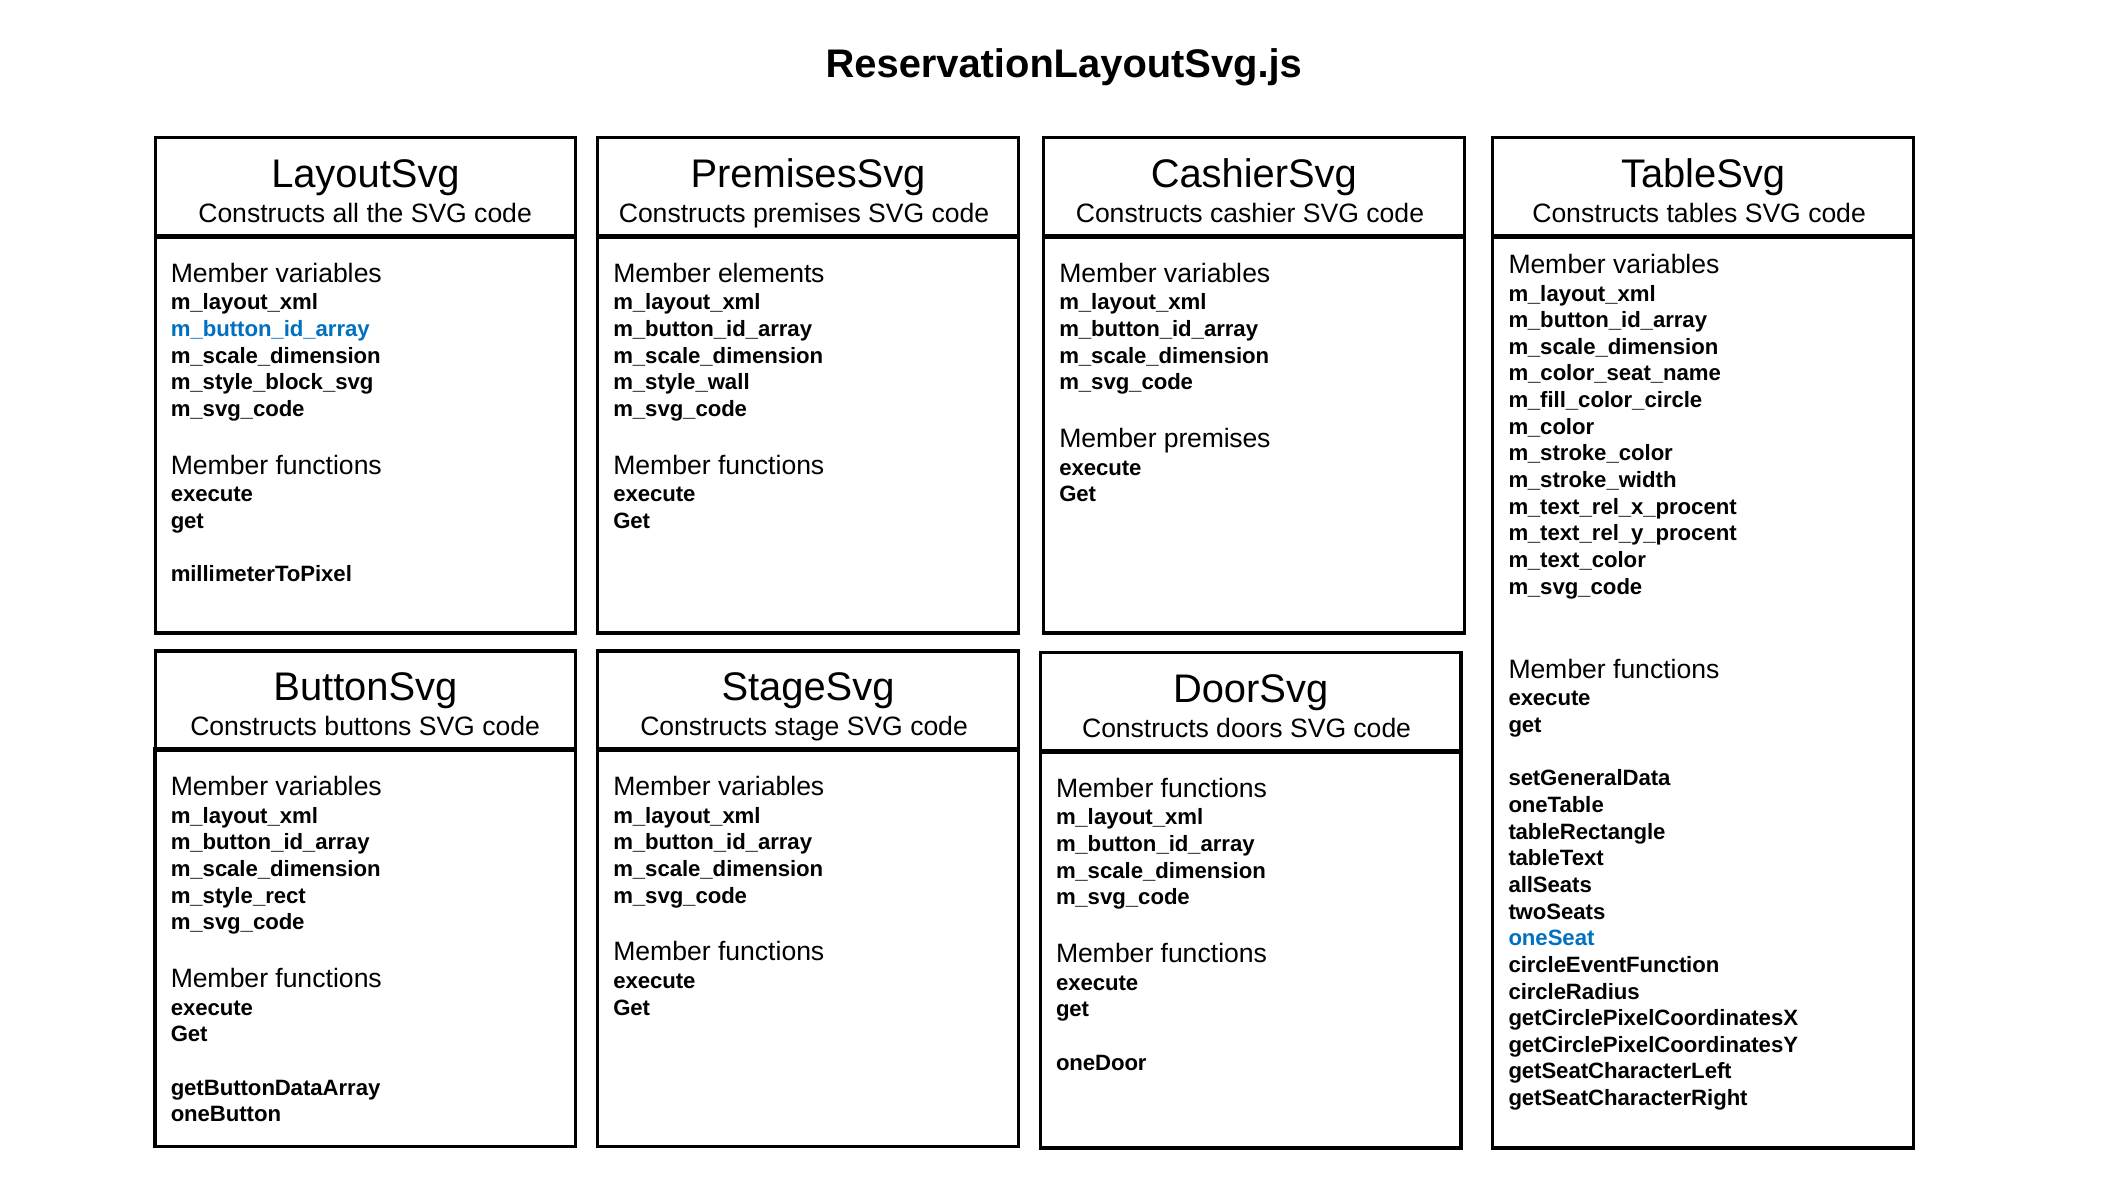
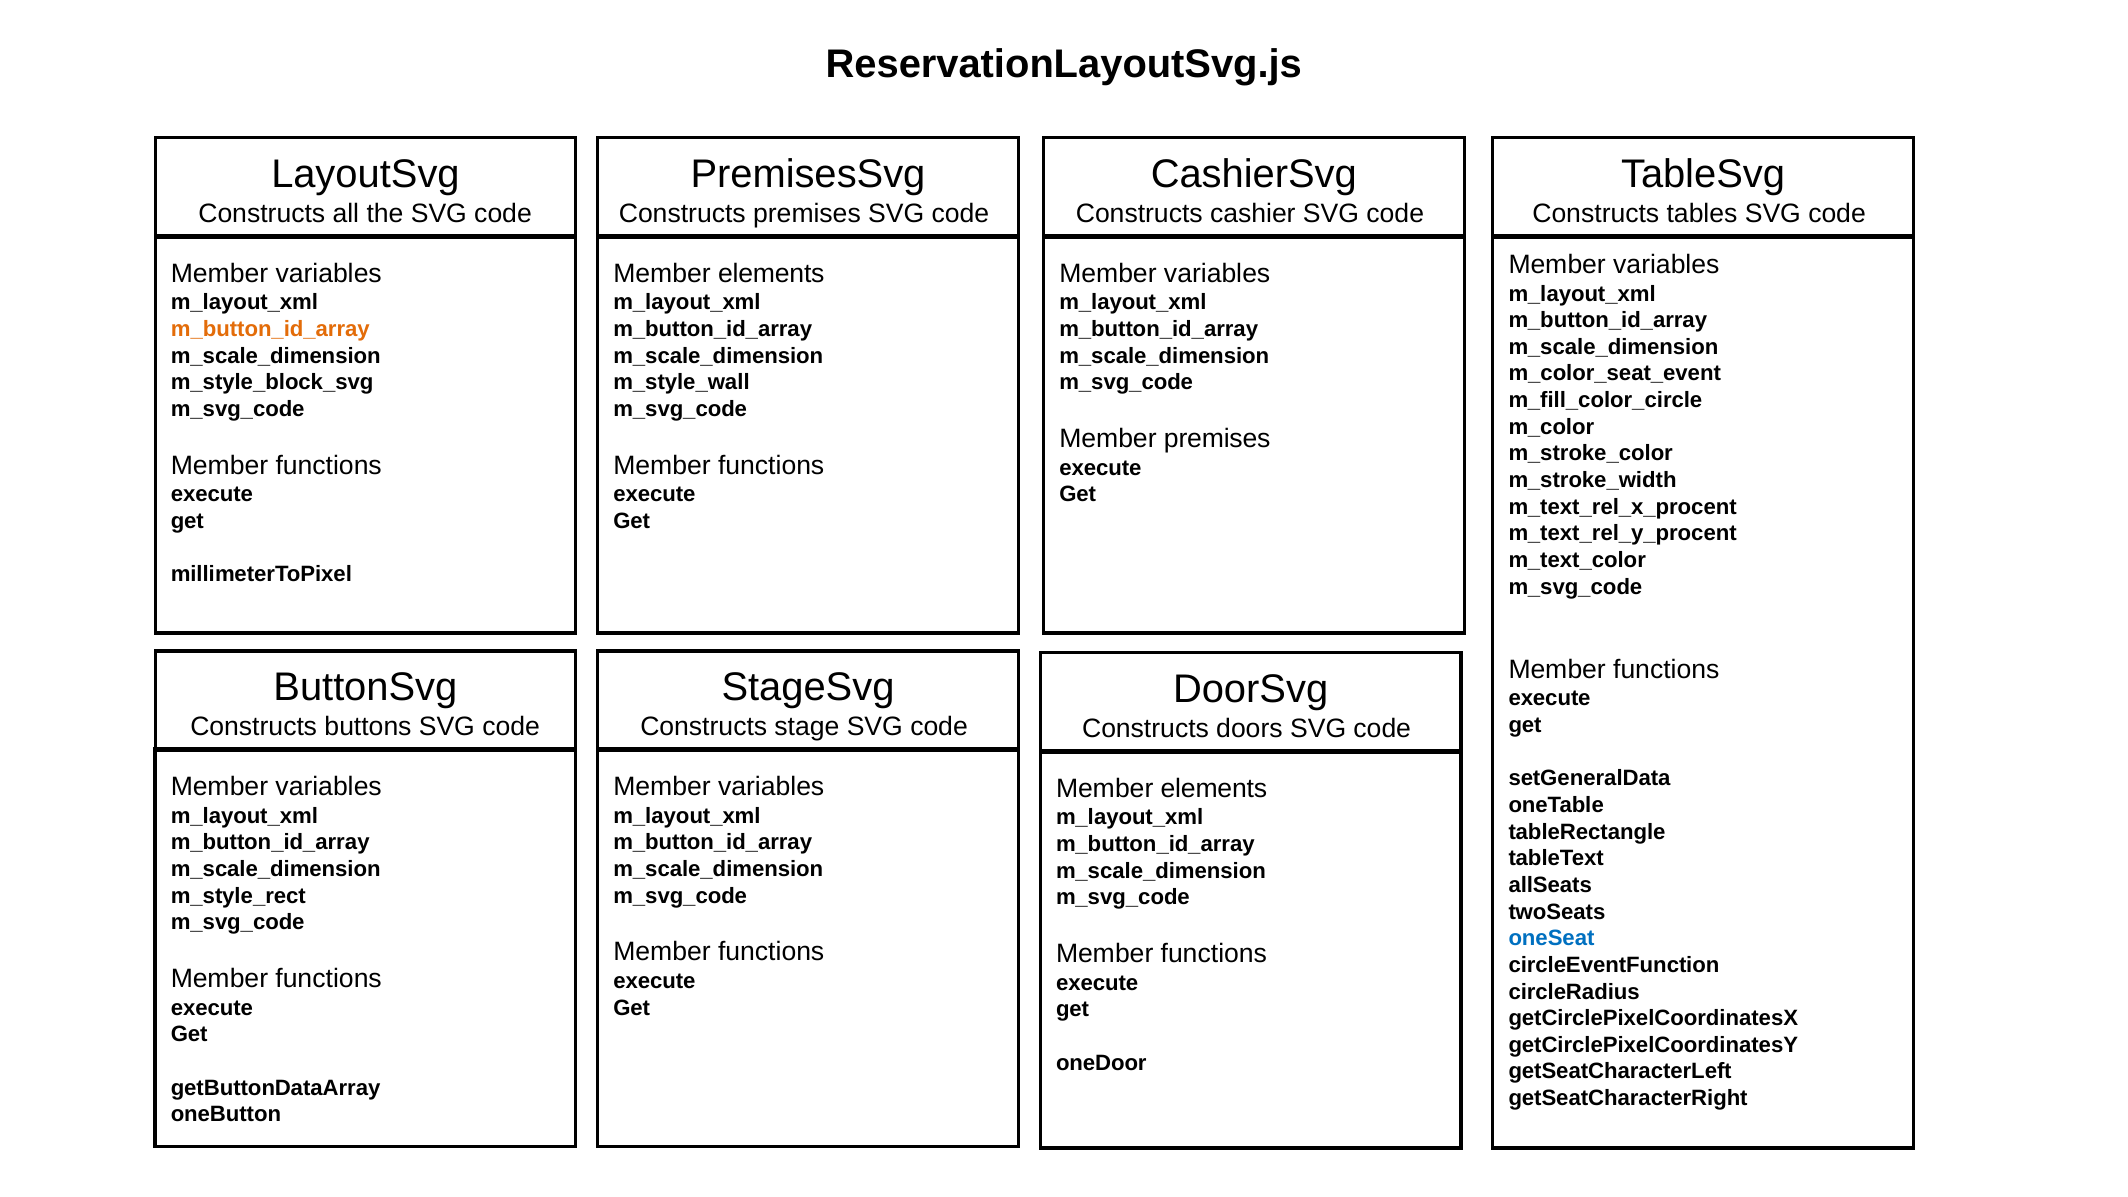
m_button_id_array at (270, 329) colour: blue -> orange
m_color_seat_name: m_color_seat_name -> m_color_seat_event
functions at (1214, 789): functions -> elements
